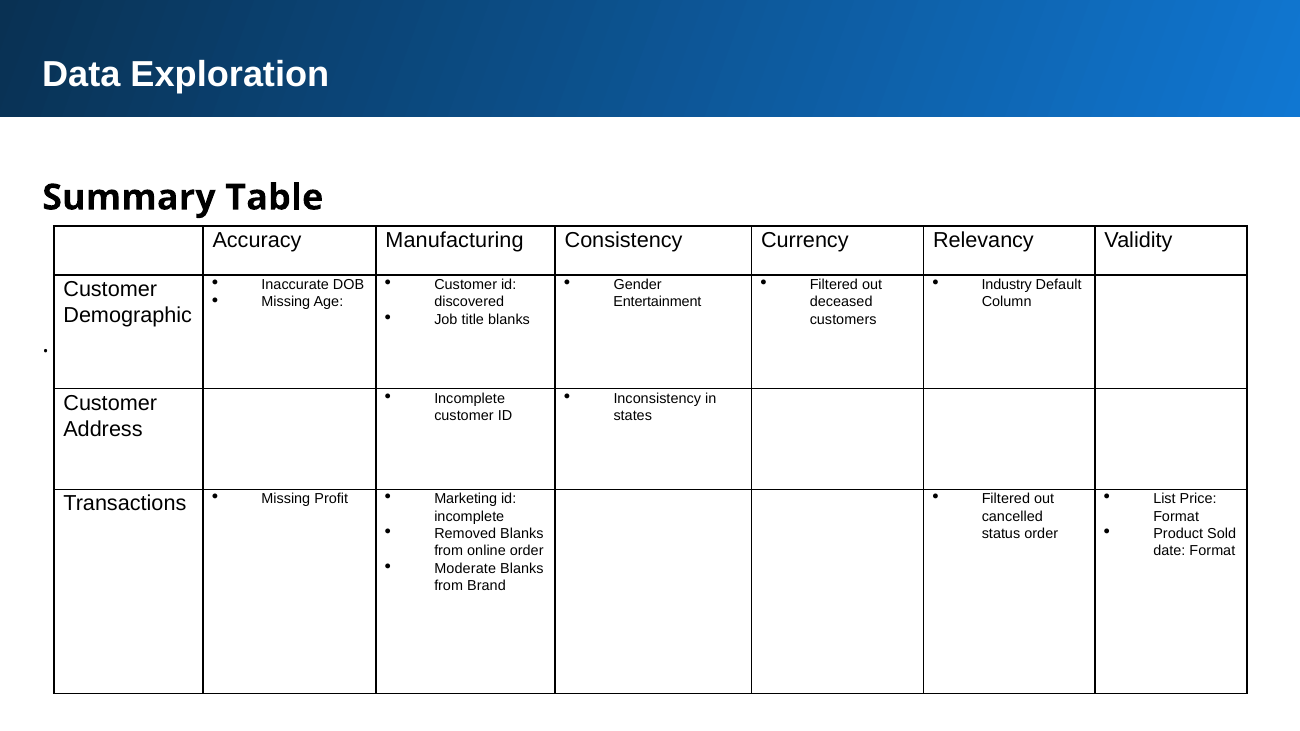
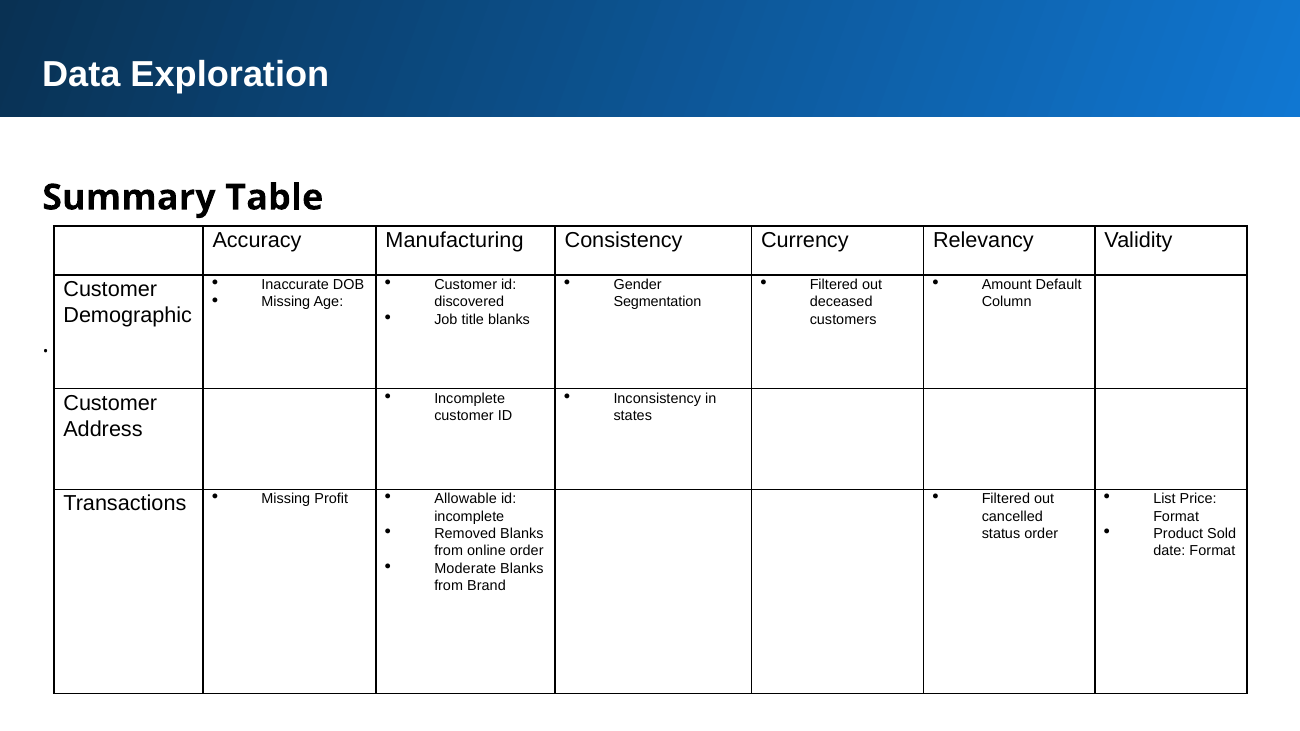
Industry: Industry -> Amount
Entertainment: Entertainment -> Segmentation
Marketing: Marketing -> Allowable
